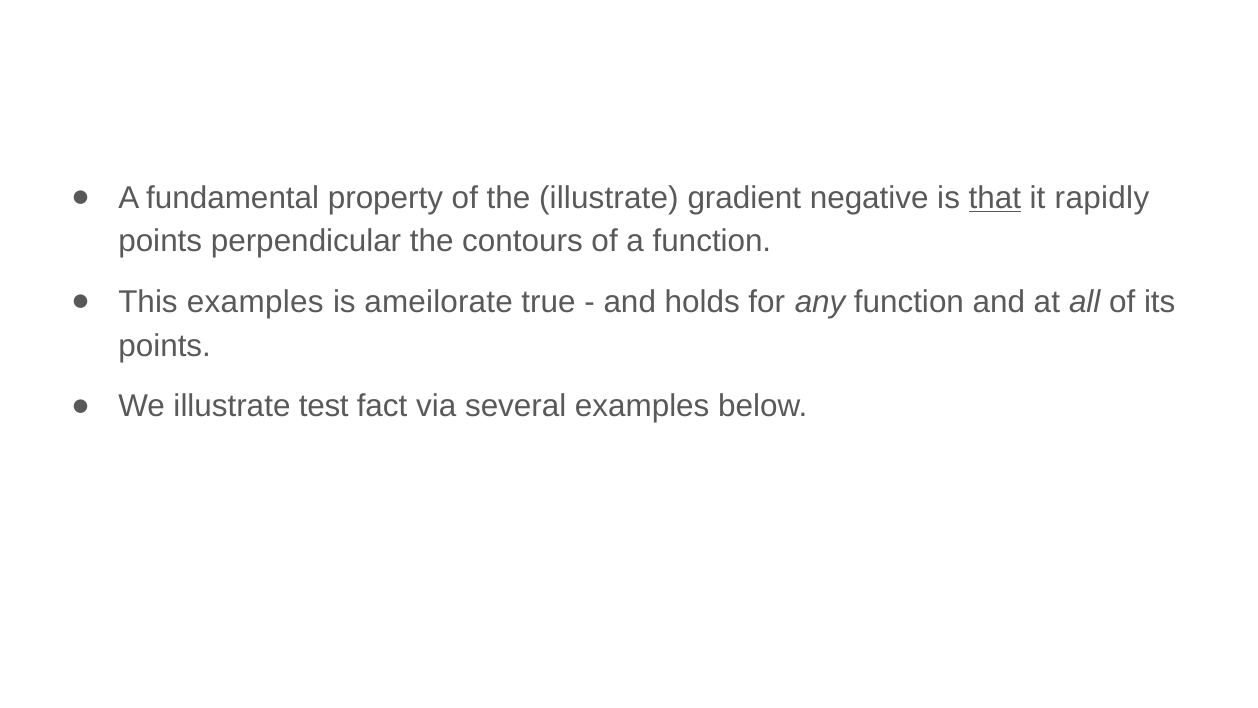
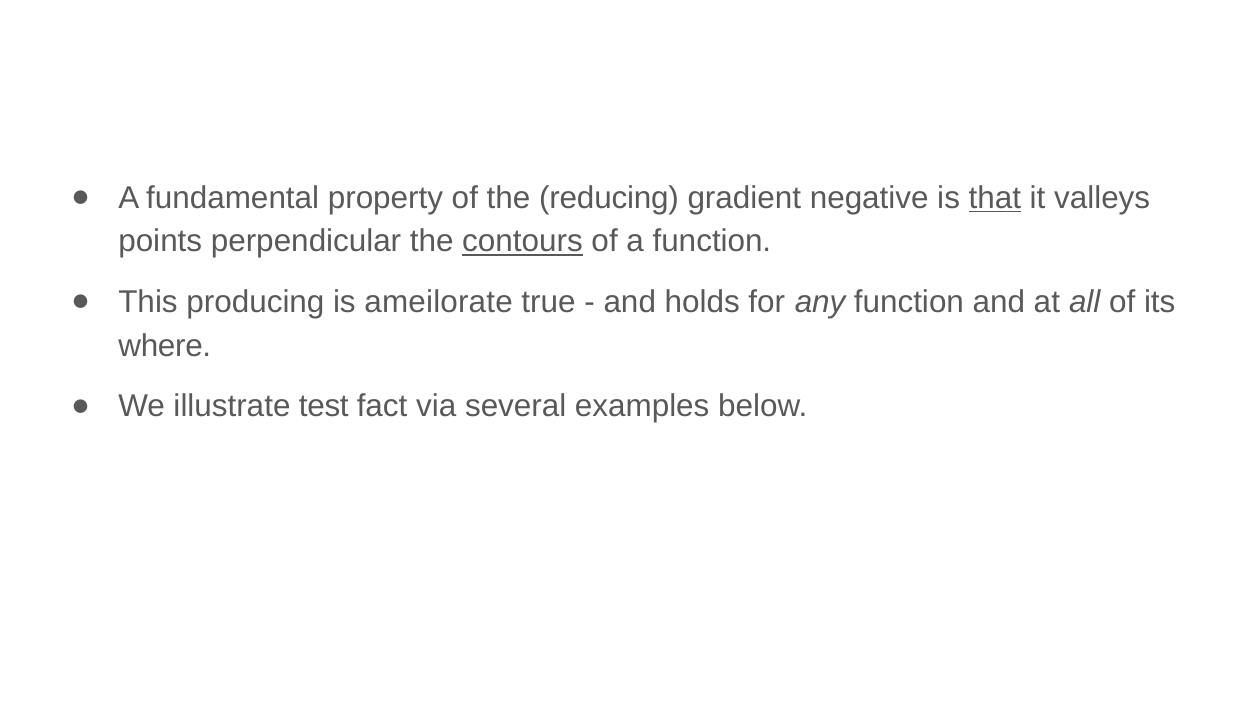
the illustrate: illustrate -> reducing
rapidly: rapidly -> valleys
contours underline: none -> present
This examples: examples -> producing
points at (165, 345): points -> where
